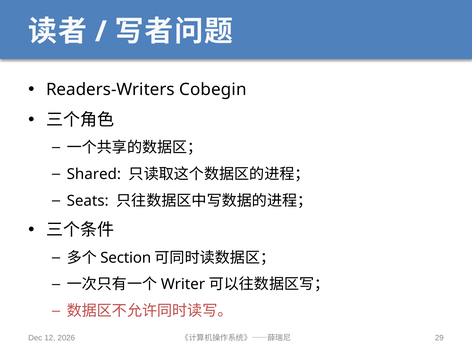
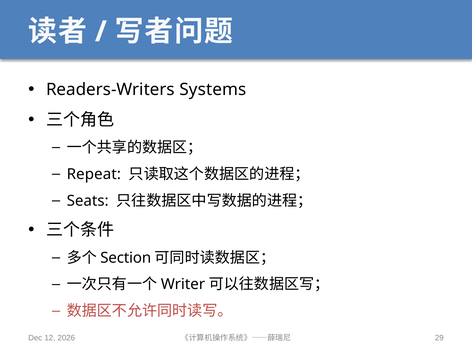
Cobegin: Cobegin -> Systems
Shared: Shared -> Repeat
